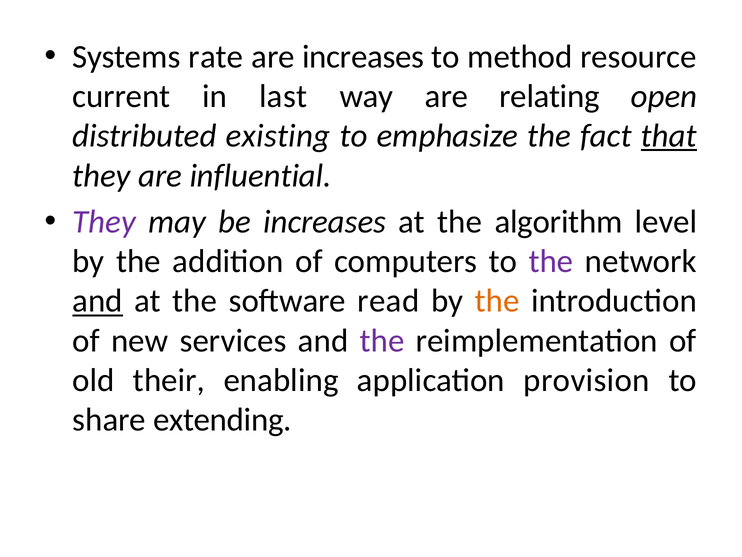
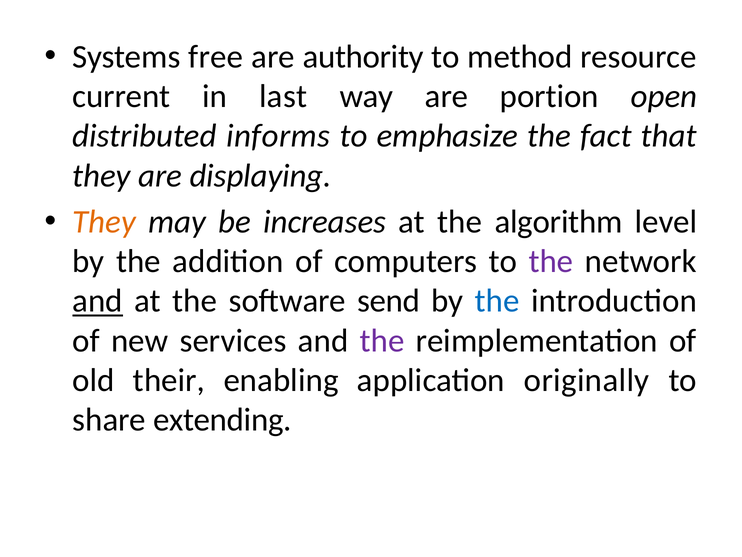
rate: rate -> free
are increases: increases -> authority
relating: relating -> portion
existing: existing -> informs
that underline: present -> none
influential: influential -> displaying
They at (104, 222) colour: purple -> orange
read: read -> send
the at (497, 301) colour: orange -> blue
provision: provision -> originally
